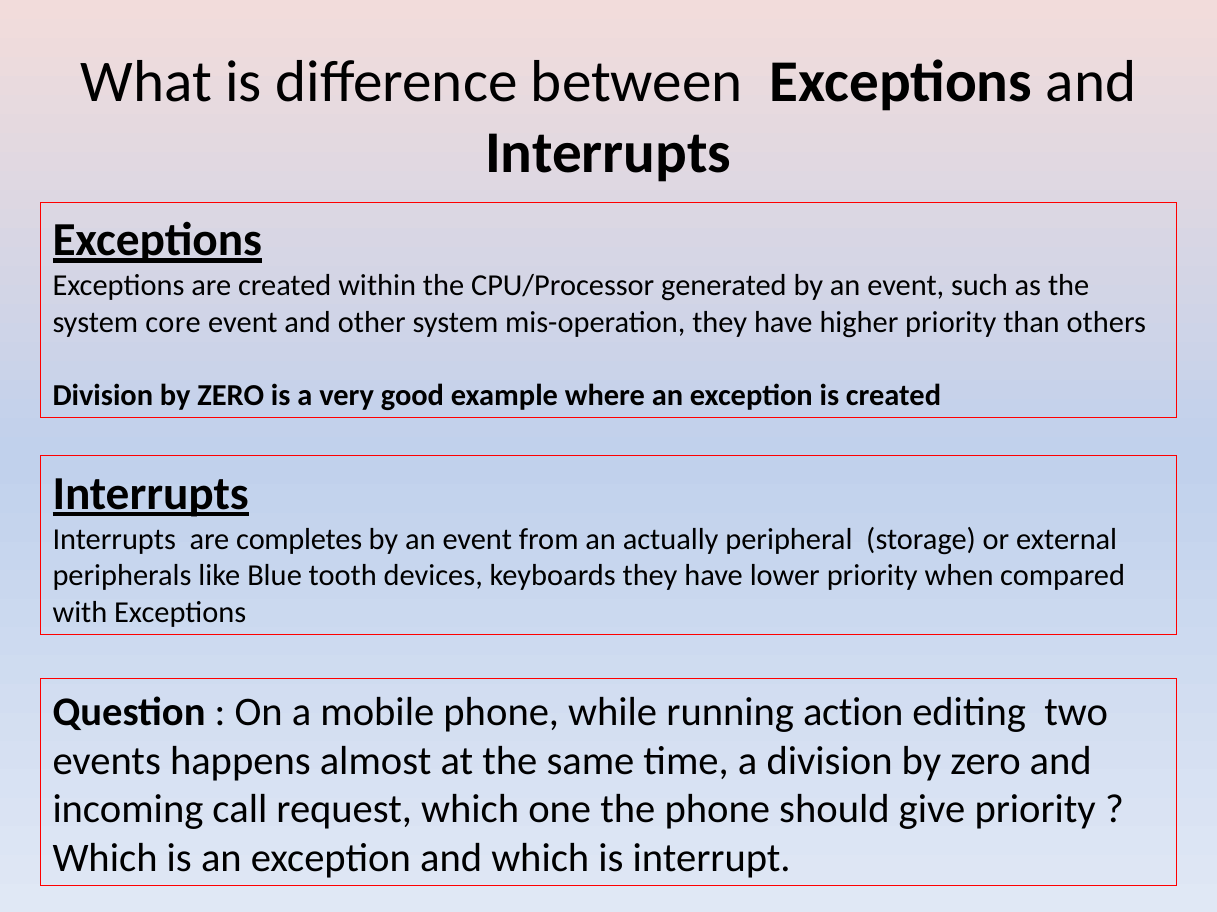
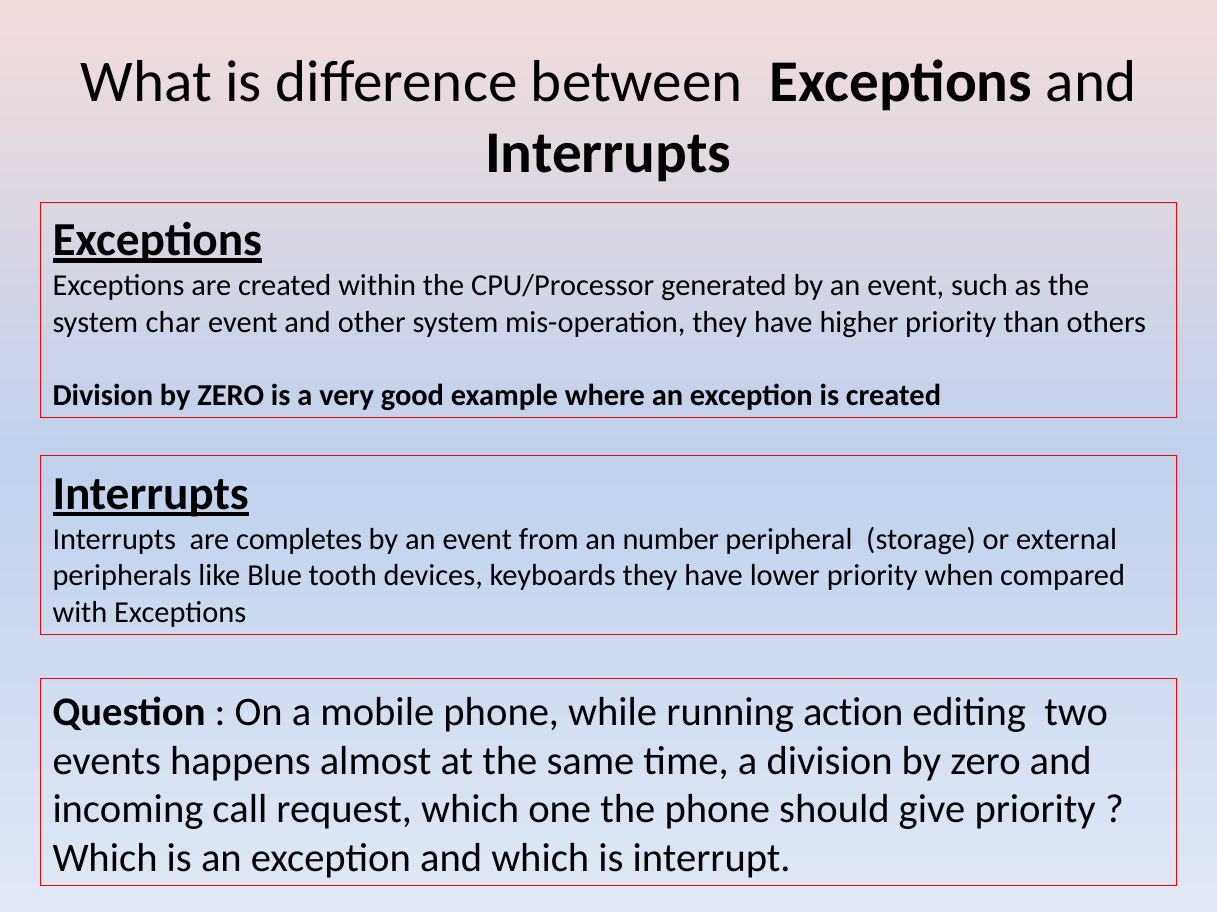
core: core -> char
actually: actually -> number
